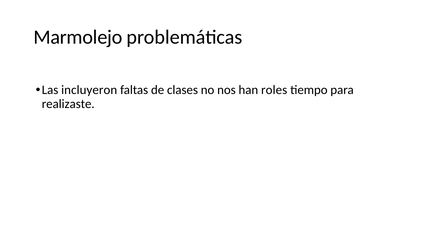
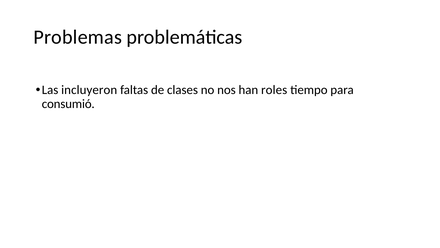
Marmolejo: Marmolejo -> Problemas
realizaste: realizaste -> consumió
